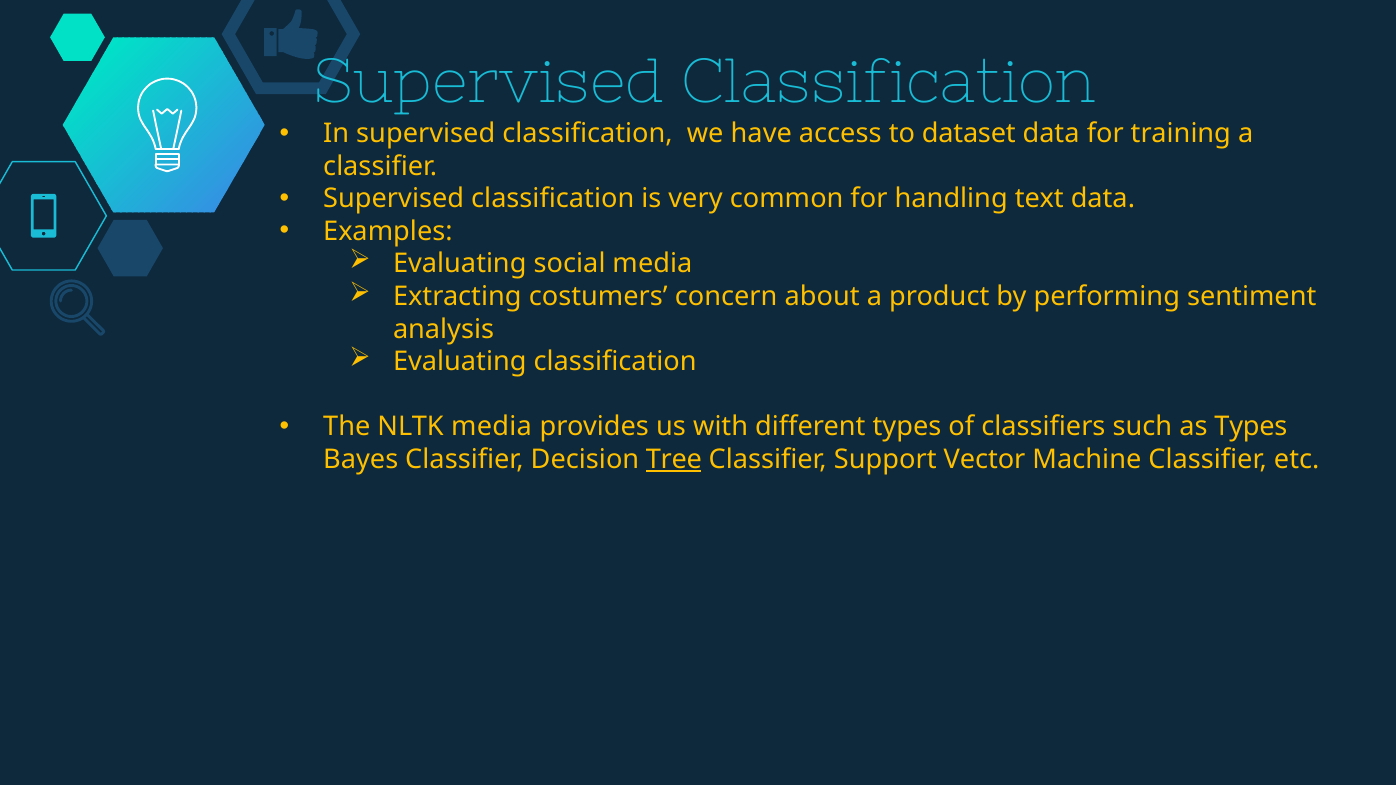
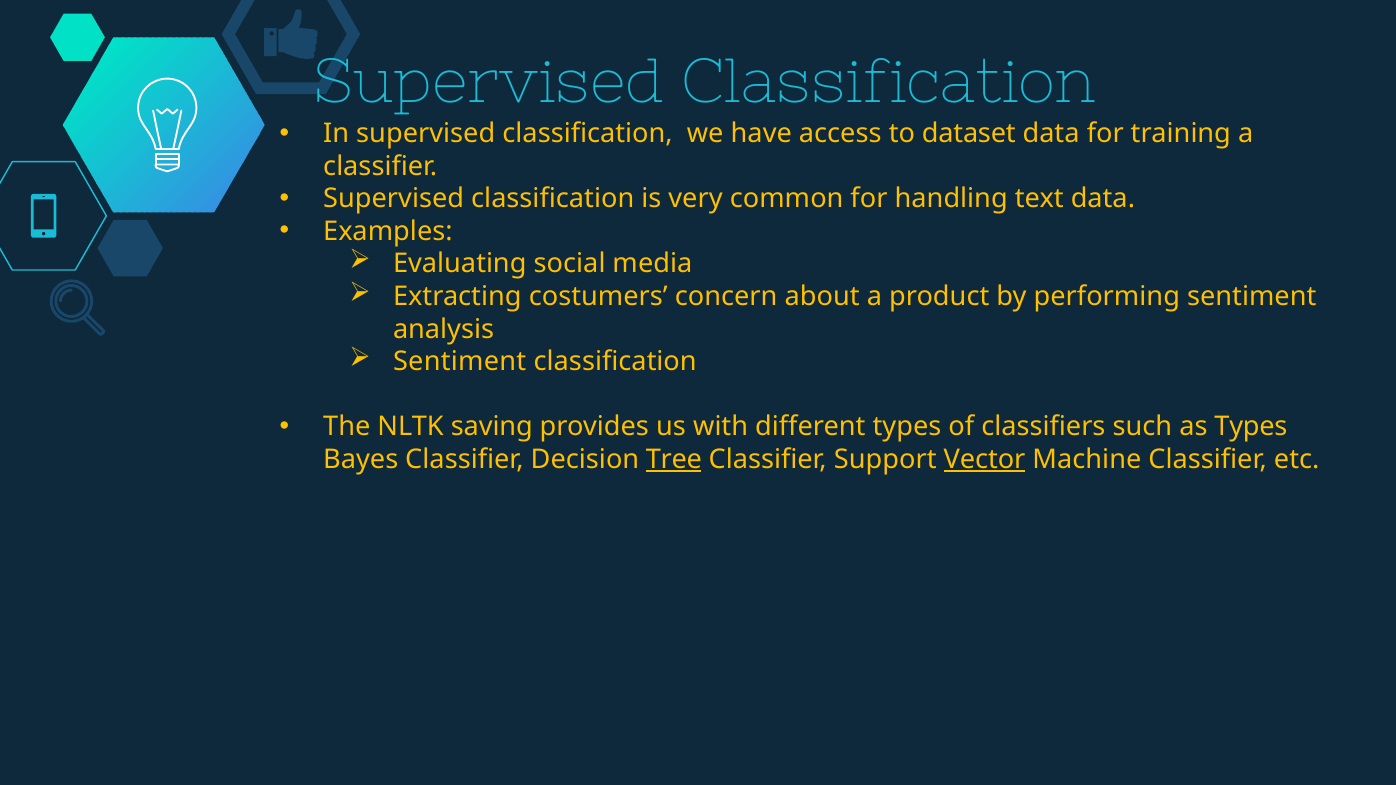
Evaluating at (460, 362): Evaluating -> Sentiment
NLTK media: media -> saving
Vector underline: none -> present
